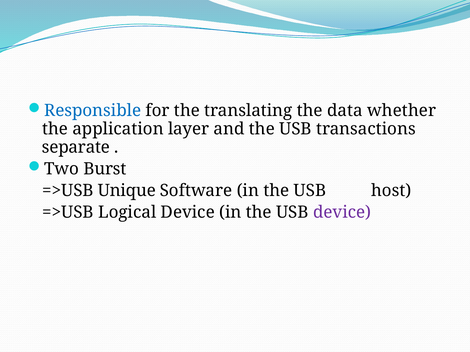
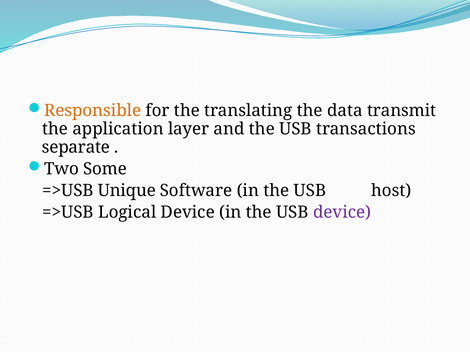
Responsible colour: blue -> orange
whether: whether -> transmit
Burst: Burst -> Some
